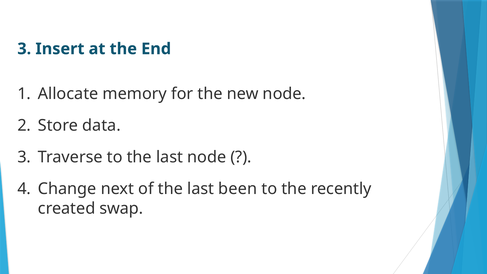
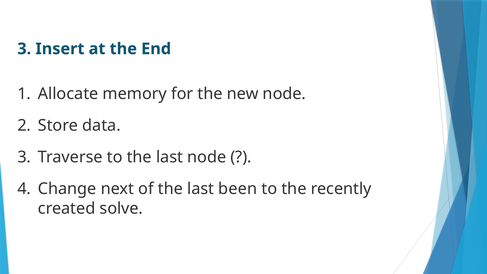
swap: swap -> solve
